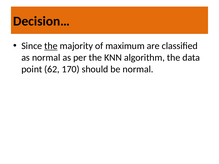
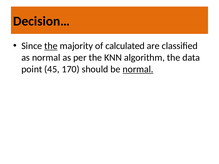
maximum: maximum -> calculated
62: 62 -> 45
normal at (138, 69) underline: none -> present
